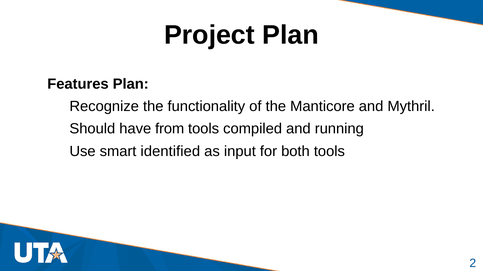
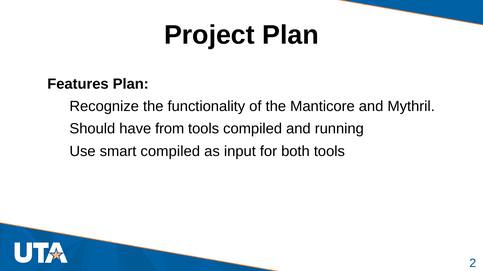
smart identified: identified -> compiled
